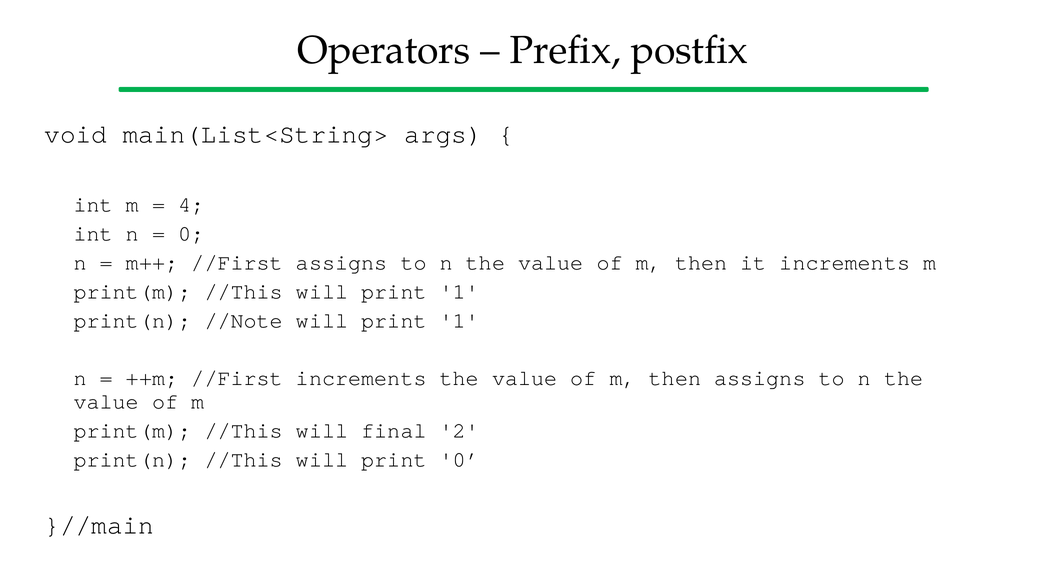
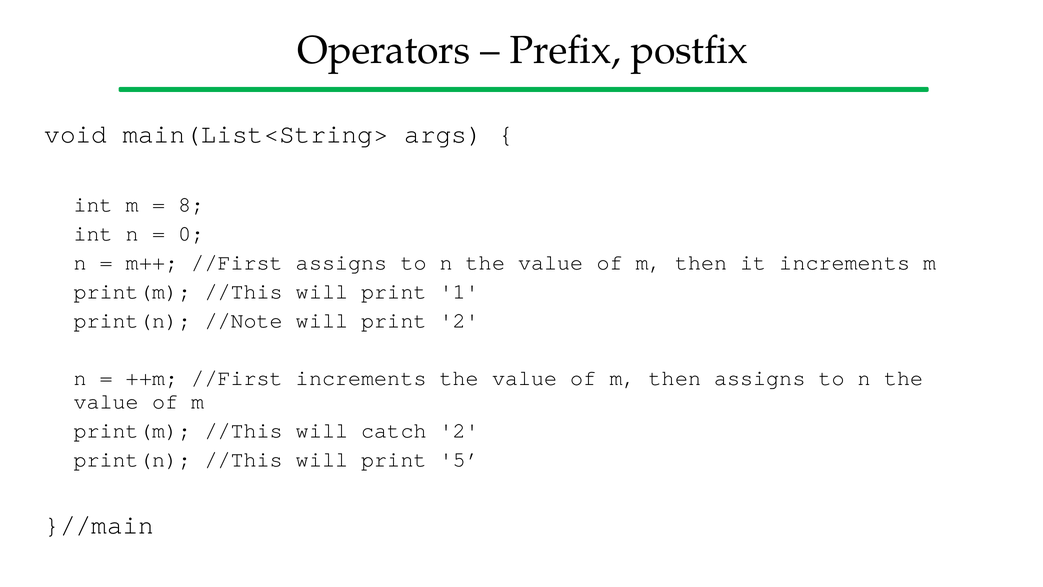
4: 4 -> 8
1 at (459, 320): 1 -> 2
final: final -> catch
print 0: 0 -> 5
